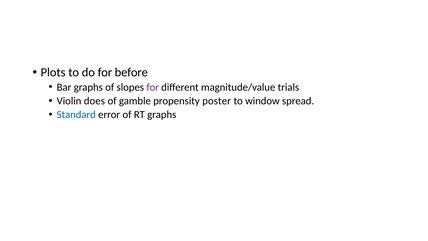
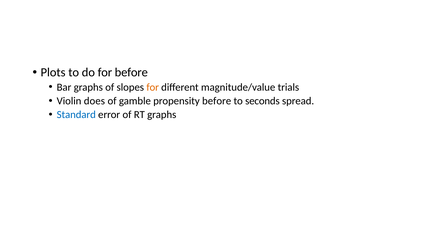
for at (153, 87) colour: purple -> orange
propensity poster: poster -> before
window: window -> seconds
